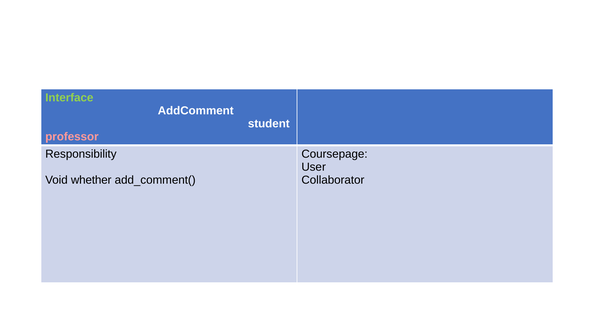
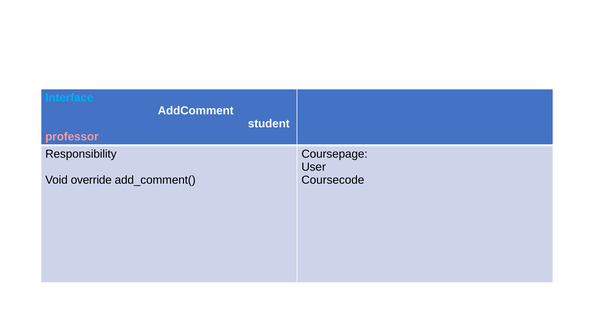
Interface colour: light green -> light blue
whether: whether -> override
Collaborator: Collaborator -> Coursecode
